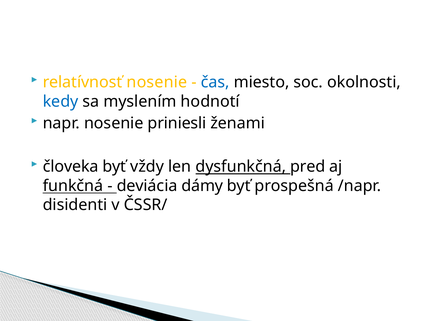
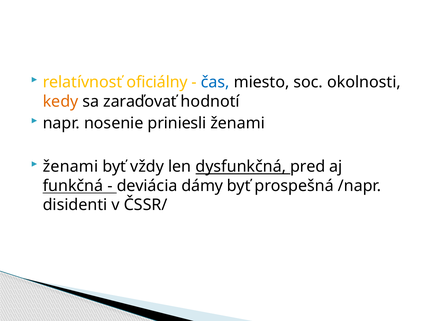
relatívnosť nosenie: nosenie -> oficiálny
kedy colour: blue -> orange
myslením: myslením -> zaraďovať
človeka at (71, 166): človeka -> ženami
